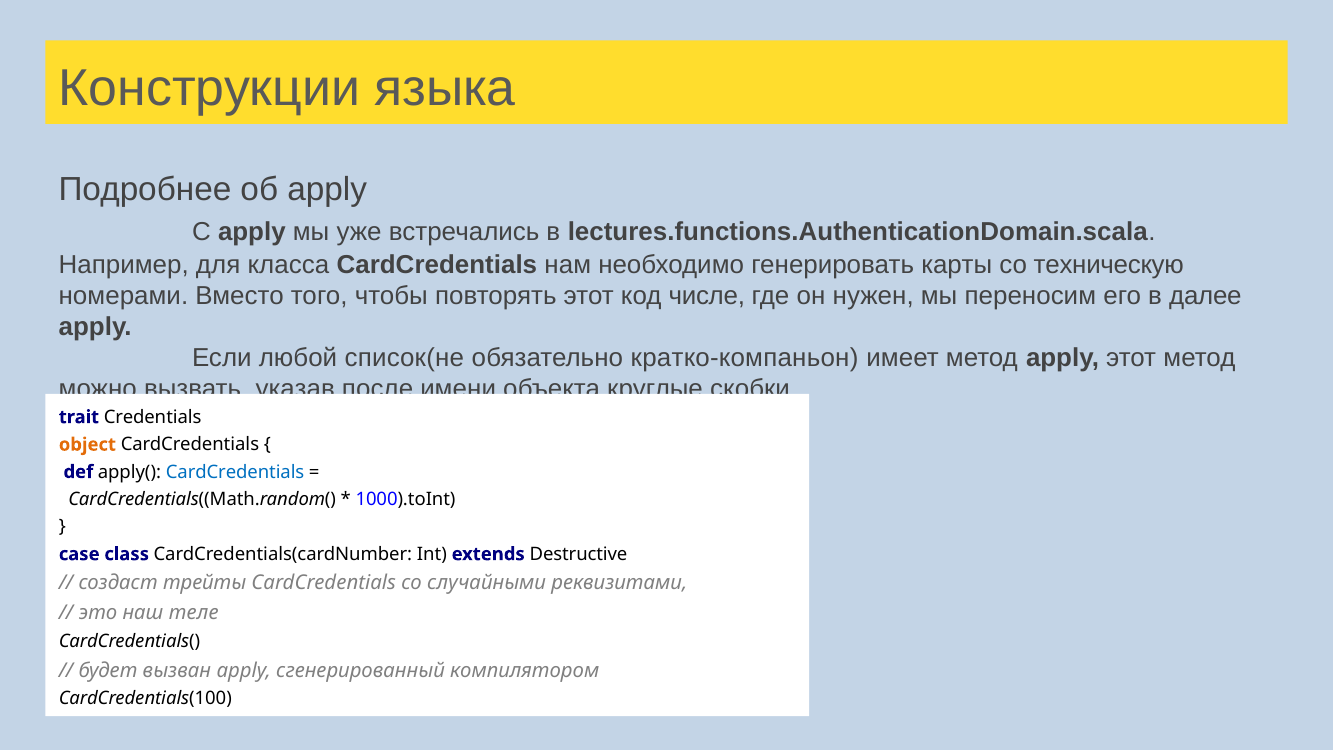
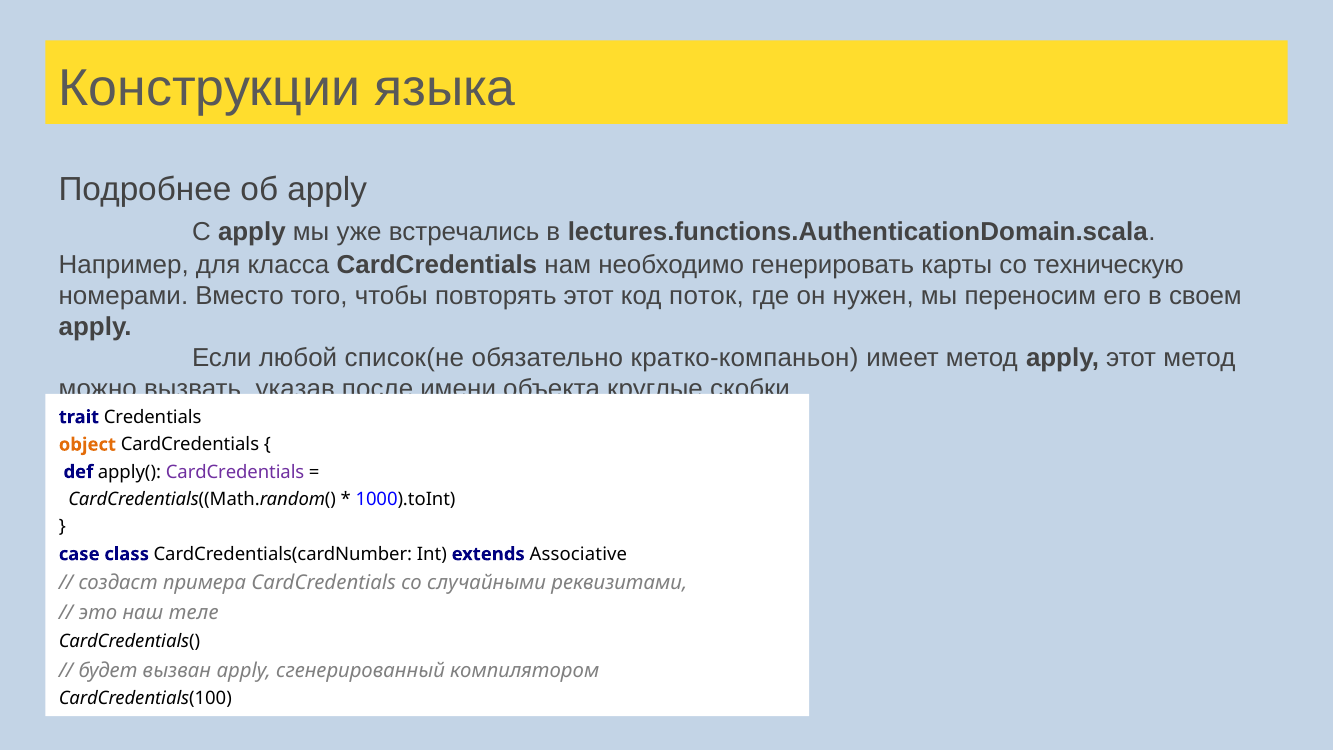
числе: числе -> поток
далее: далее -> своем
CardCredentials at (235, 472) colour: blue -> purple
Destructive: Destructive -> Associative
трейты: трейты -> примера
